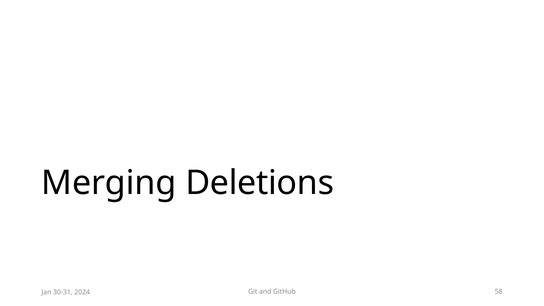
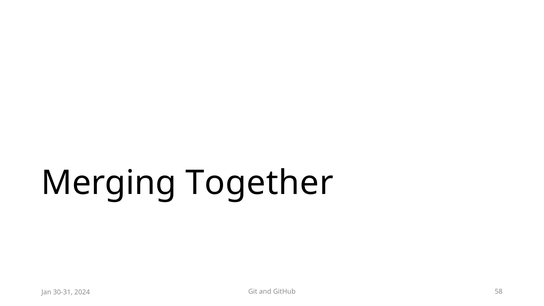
Deletions: Deletions -> Together
